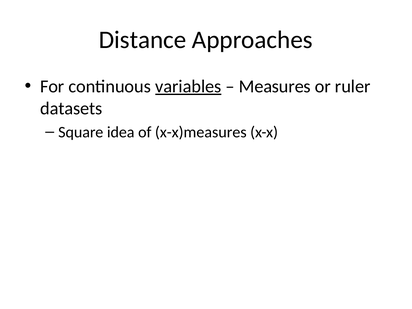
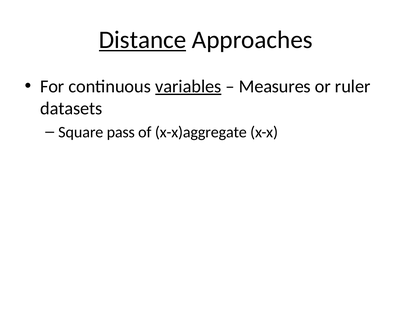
Distance underline: none -> present
idea: idea -> pass
x-x)measures: x-x)measures -> x-x)aggregate
